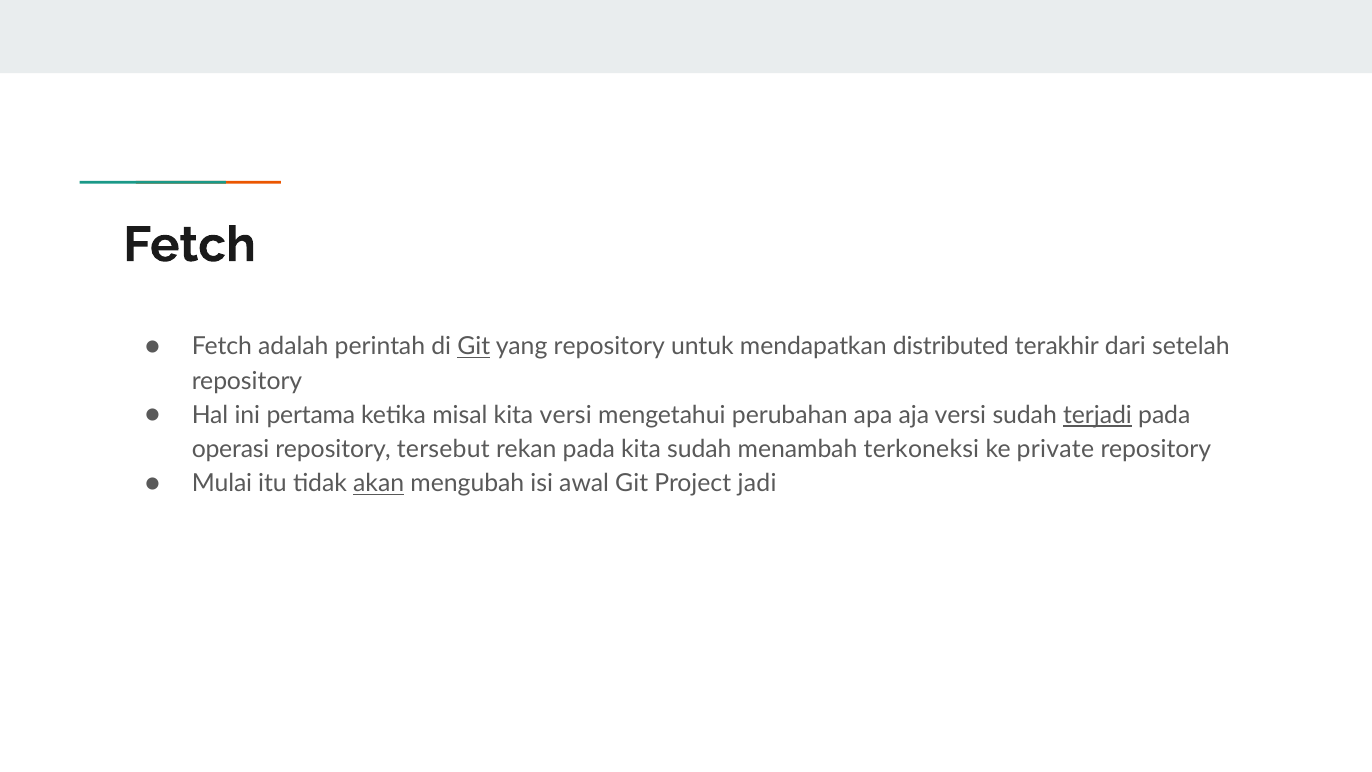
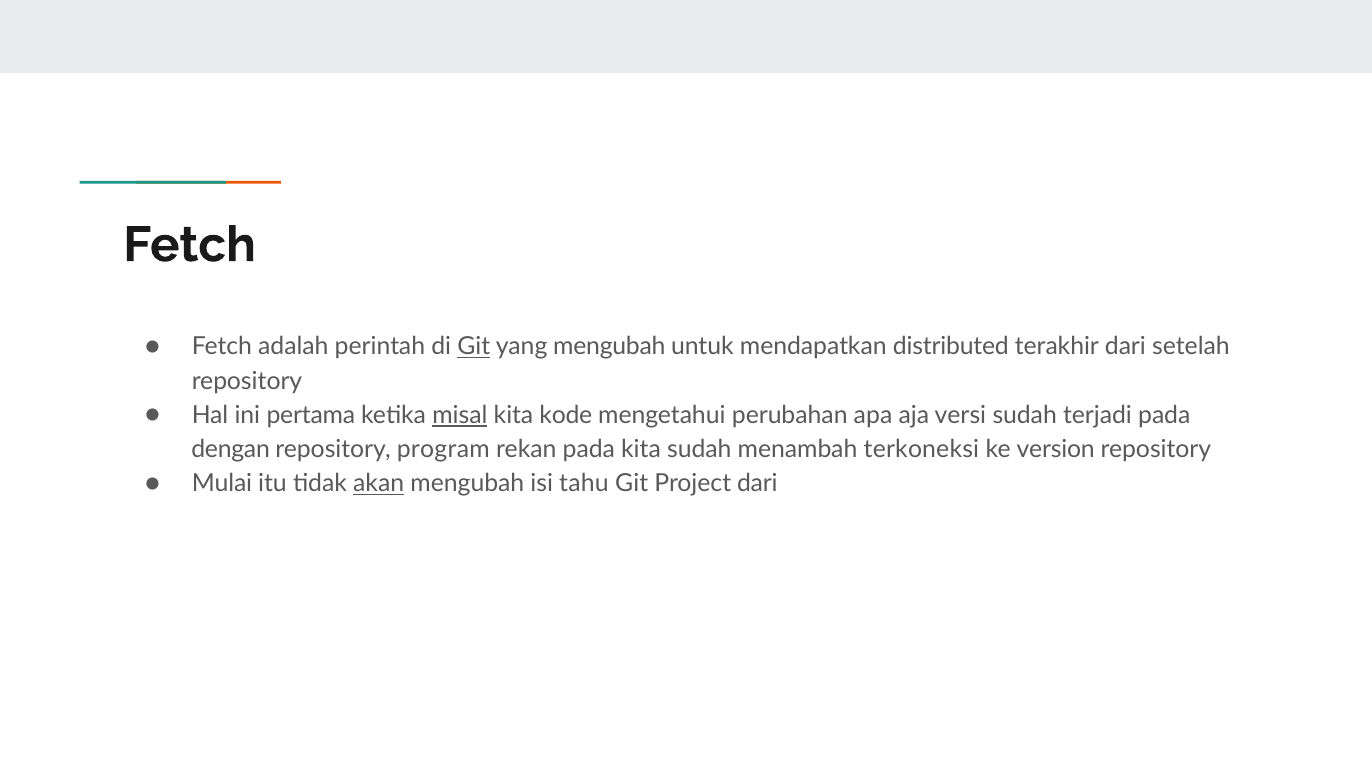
yang repository: repository -> mengubah
misal underline: none -> present
kita versi: versi -> kode
terjadi underline: present -> none
operasi: operasi -> dengan
tersebut: tersebut -> program
private: private -> version
awal: awal -> tahu
Project jadi: jadi -> dari
